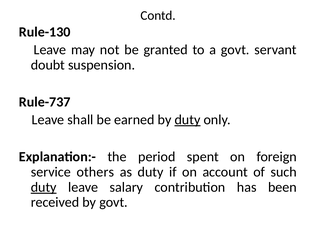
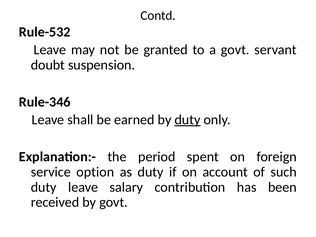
Rule-130: Rule-130 -> Rule-532
Rule-737: Rule-737 -> Rule-346
others: others -> option
duty at (44, 187) underline: present -> none
